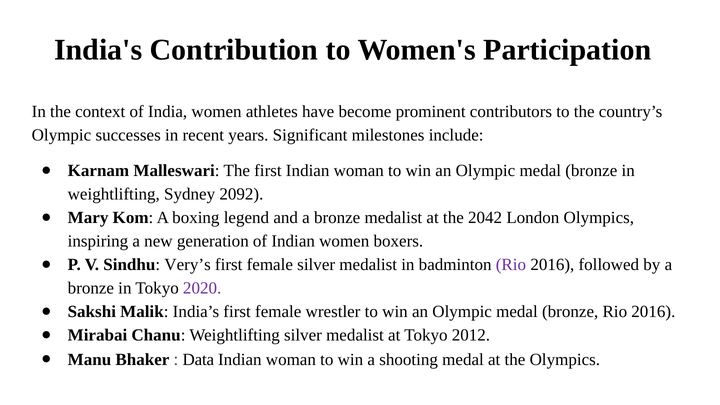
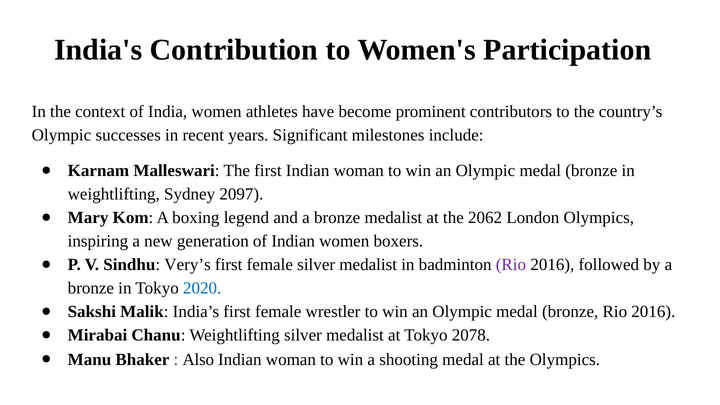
2092: 2092 -> 2097
2042: 2042 -> 2062
2020 colour: purple -> blue
2012: 2012 -> 2078
Data: Data -> Also
